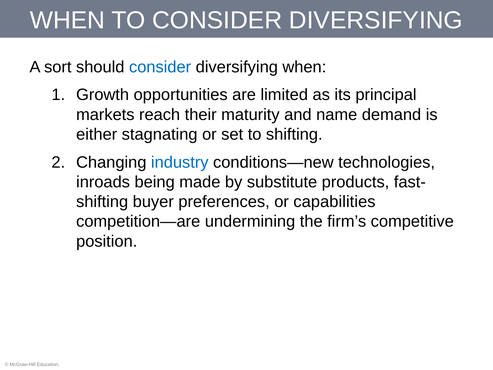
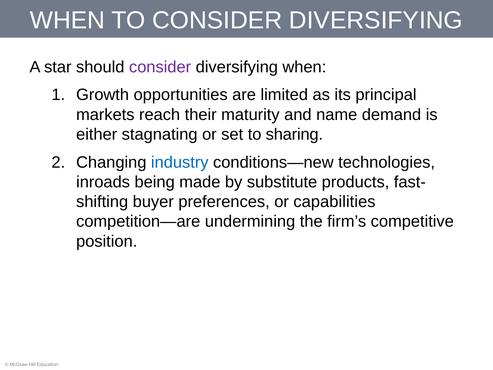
sort: sort -> star
consider at (160, 67) colour: blue -> purple
to shifting: shifting -> sharing
